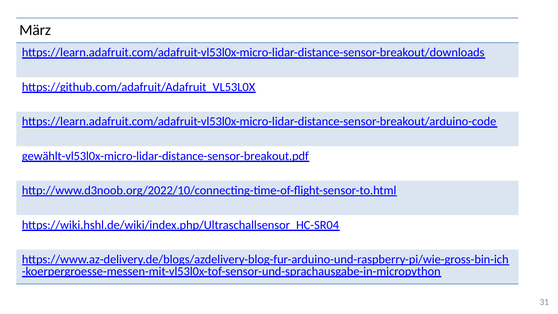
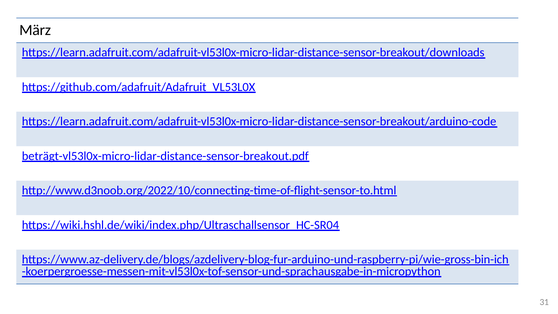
gewählt-vl53l0x-micro-lidar-distance-sensor-breakout.pdf: gewählt-vl53l0x-micro-lidar-distance-sensor-breakout.pdf -> beträgt-vl53l0x-micro-lidar-distance-sensor-breakout.pdf
